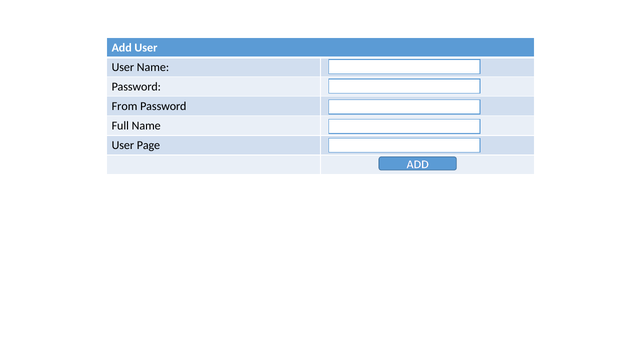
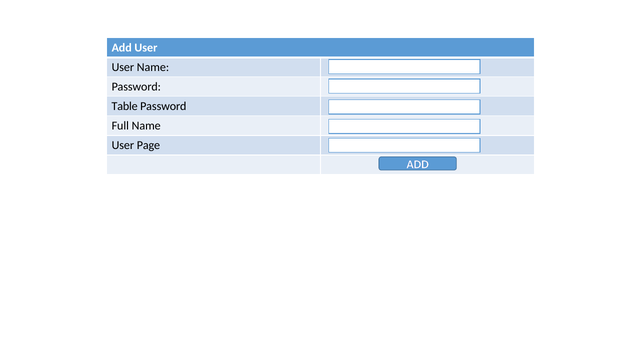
From: From -> Table
